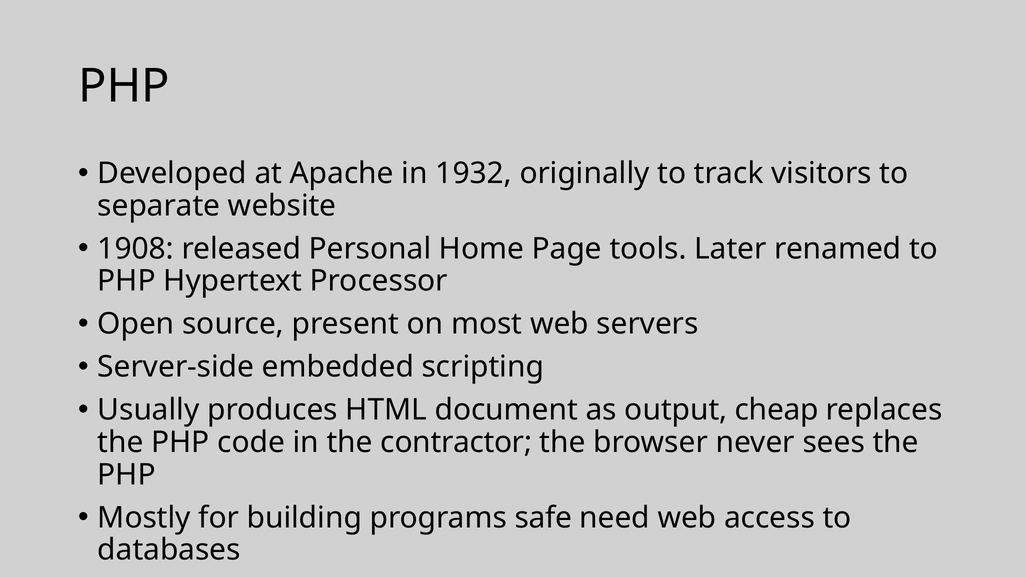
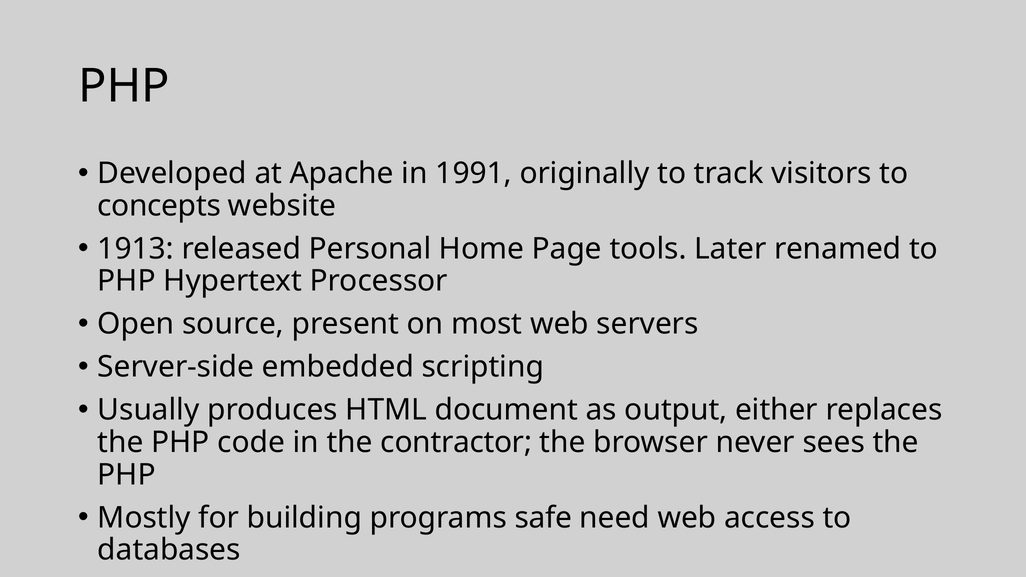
1932: 1932 -> 1991
separate: separate -> concepts
1908: 1908 -> 1913
cheap: cheap -> either
